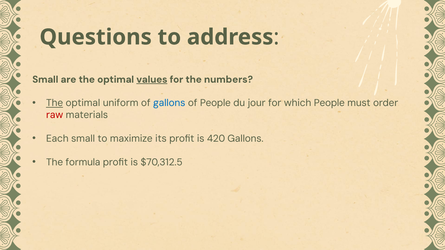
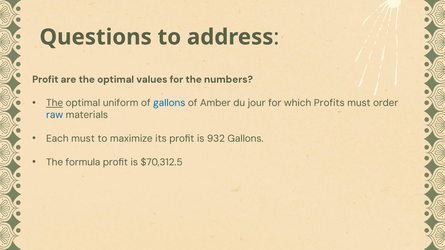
Small at (45, 79): Small -> Profit
values underline: present -> none
of People: People -> Amber
which People: People -> Profits
raw colour: red -> blue
Each small: small -> must
420: 420 -> 932
